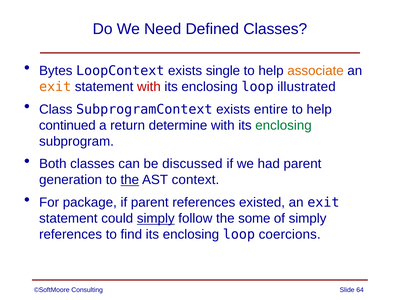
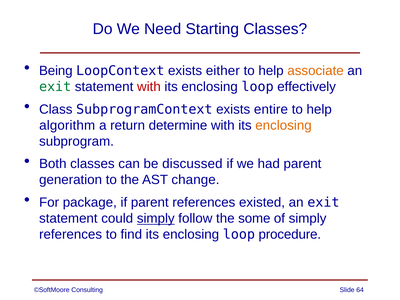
Defined: Defined -> Starting
Bytes: Bytes -> Being
single: single -> either
exit at (55, 87) colour: orange -> green
illustrated: illustrated -> effectively
continued: continued -> algorithm
enclosing at (284, 125) colour: green -> orange
the at (130, 180) underline: present -> none
context: context -> change
coercions: coercions -> procedure
